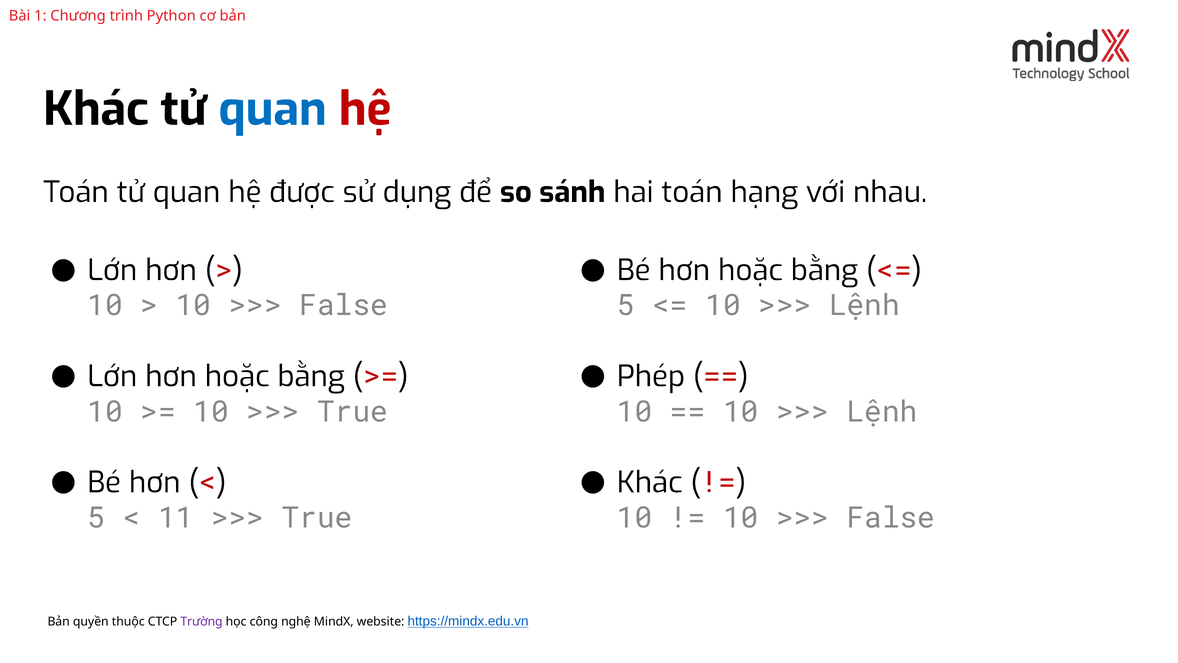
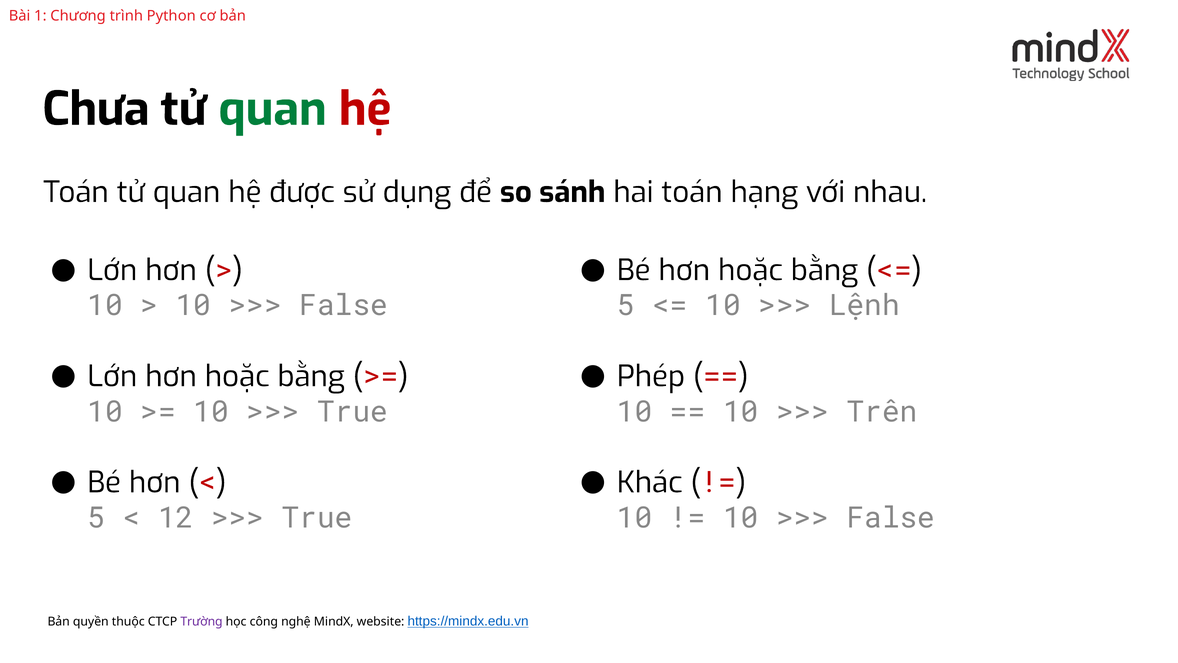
Khác at (96, 109): Khác -> Chưa
quan at (273, 109) colour: blue -> green
Lệnh at (882, 412): Lệnh -> Trên
11: 11 -> 12
